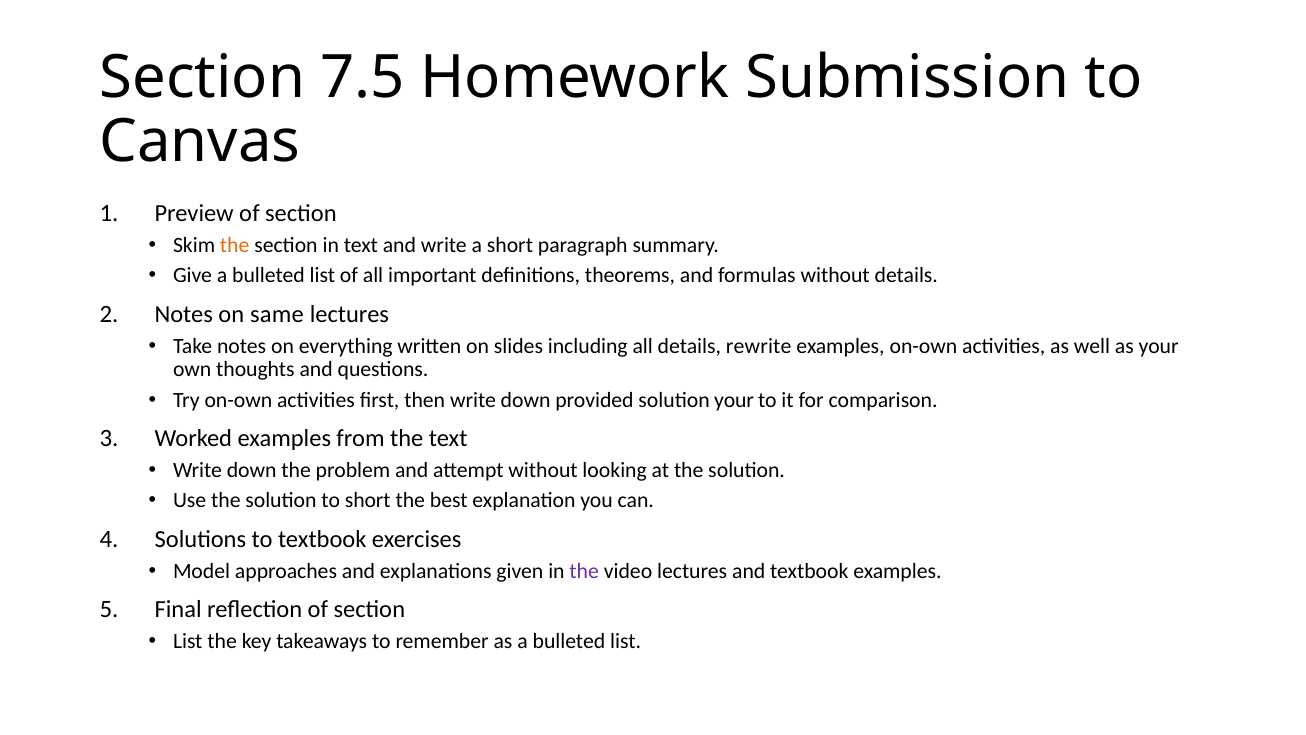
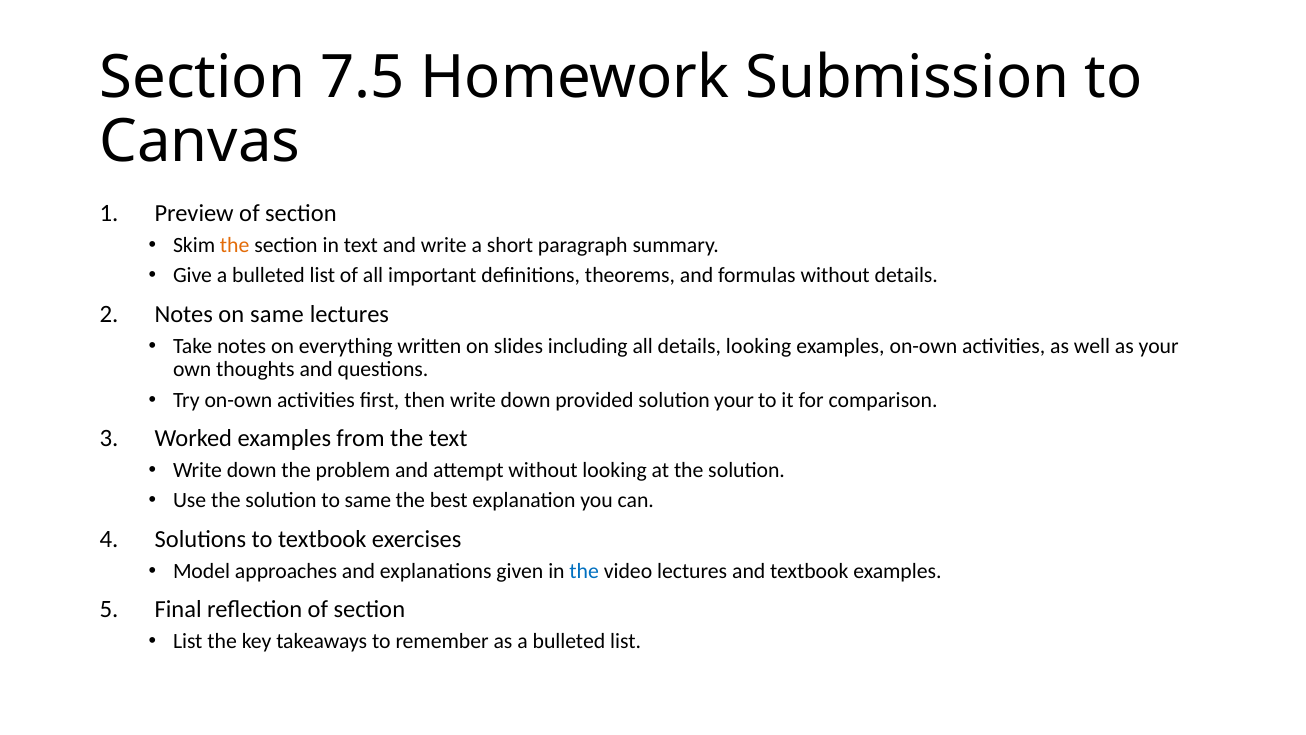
details rewrite: rewrite -> looking
to short: short -> same
the at (584, 571) colour: purple -> blue
